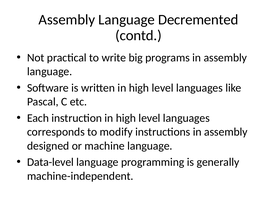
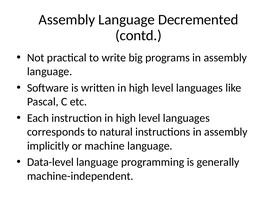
modify: modify -> natural
designed: designed -> implicitly
